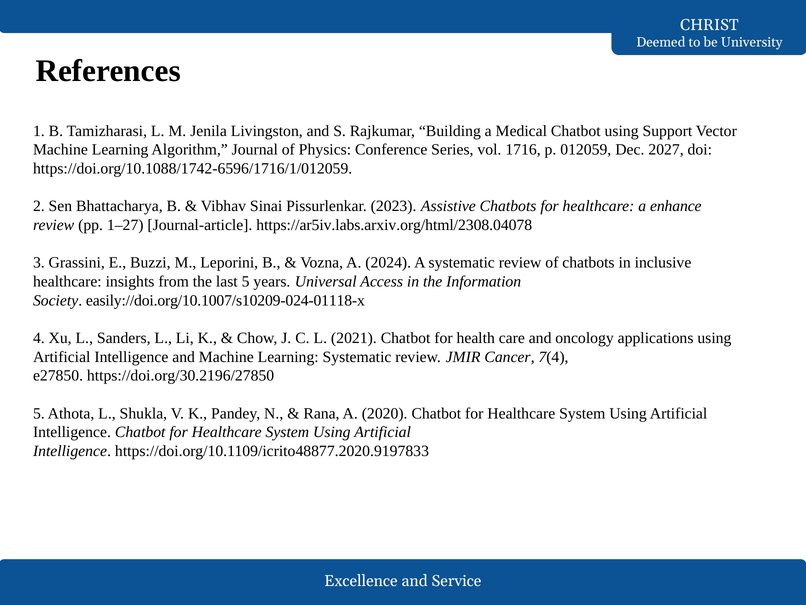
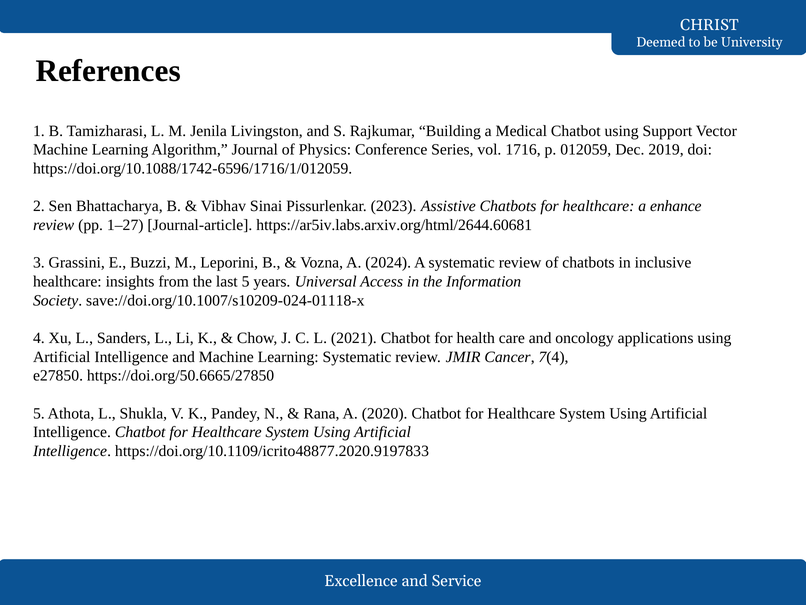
2027: 2027 -> 2019
https://ar5iv.labs.arxiv.org/html/2308.04078: https://ar5iv.labs.arxiv.org/html/2308.04078 -> https://ar5iv.labs.arxiv.org/html/2644.60681
easily://doi.org/10.1007/s10209-024-01118-x: easily://doi.org/10.1007/s10209-024-01118-x -> save://doi.org/10.1007/s10209-024-01118-x
https://doi.org/30.2196/27850: https://doi.org/30.2196/27850 -> https://doi.org/50.6665/27850
